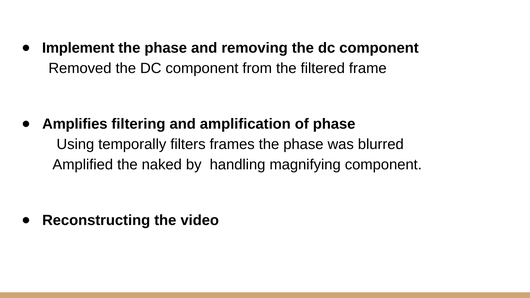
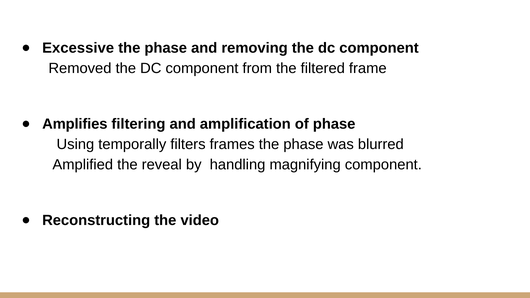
Implement: Implement -> Excessive
naked: naked -> reveal
